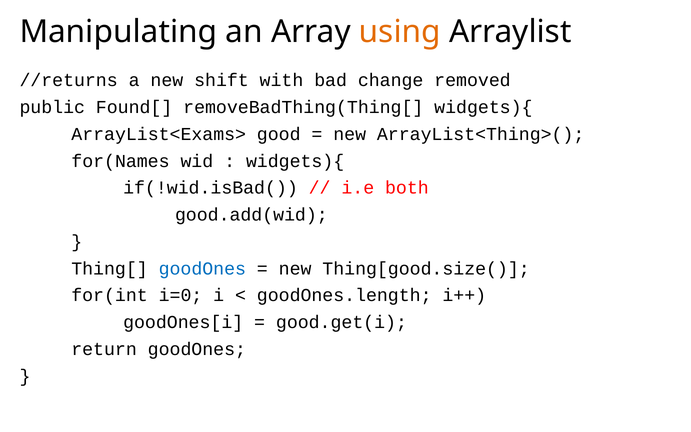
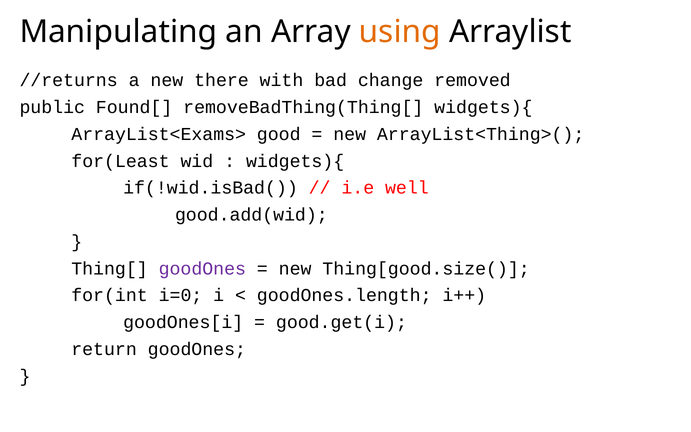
shift: shift -> there
for(Names: for(Names -> for(Least
both: both -> well
goodOnes at (202, 268) colour: blue -> purple
